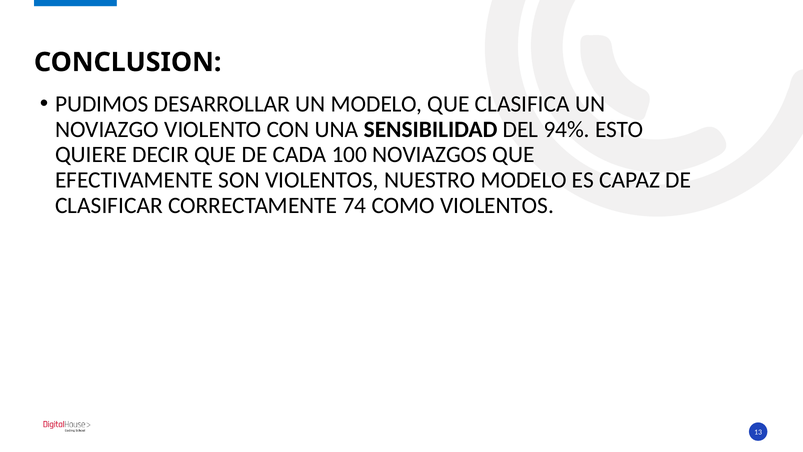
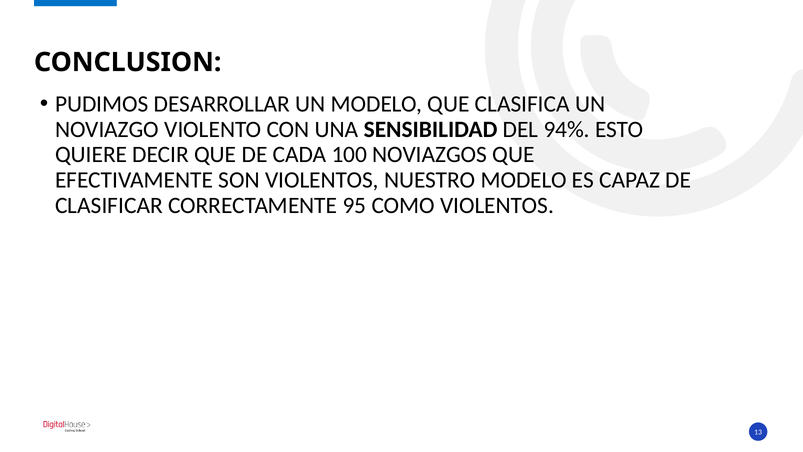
74: 74 -> 95
